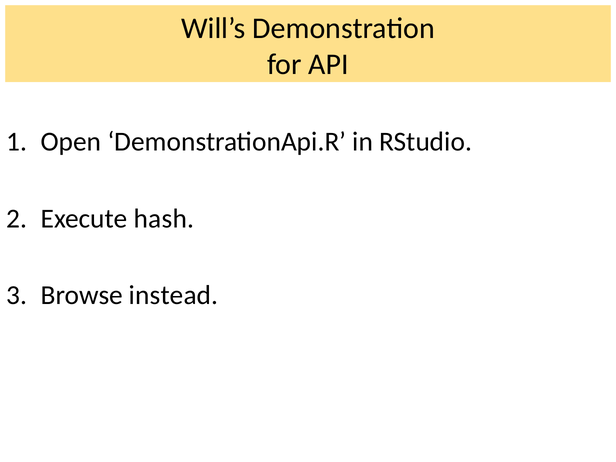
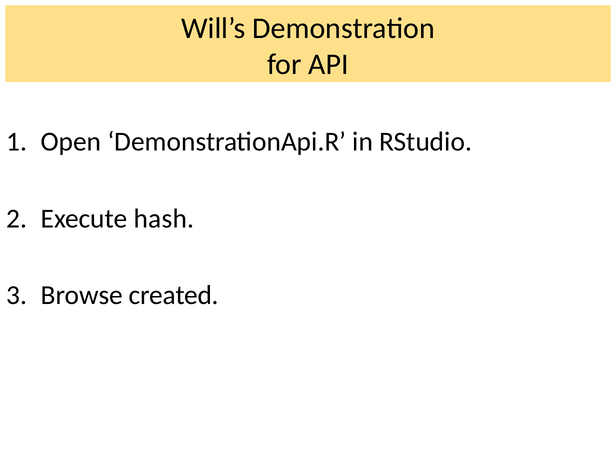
instead: instead -> created
